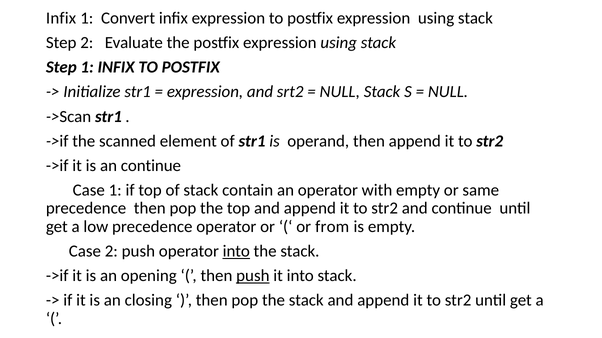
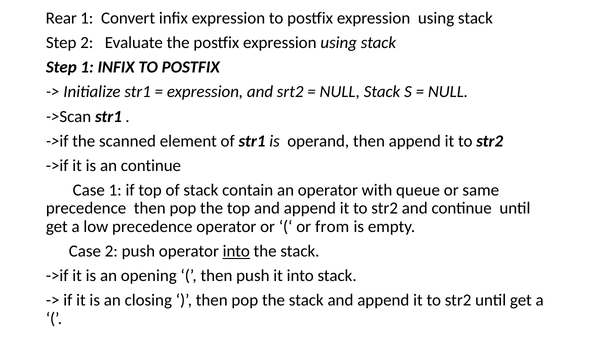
Infix at (61, 18): Infix -> Rear
with empty: empty -> queue
push at (253, 276) underline: present -> none
